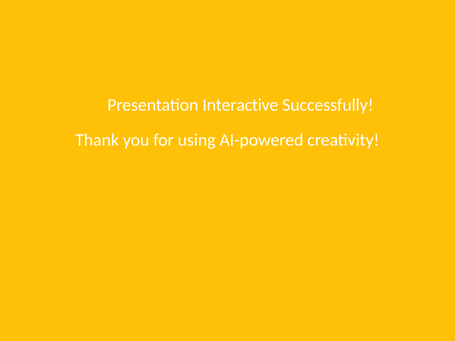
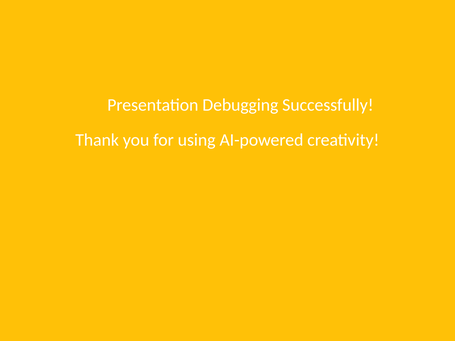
Interactive: Interactive -> Debugging
